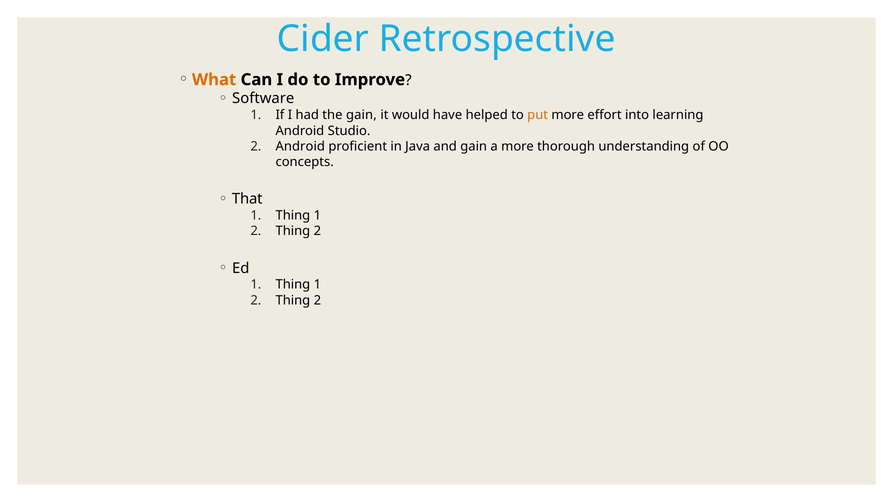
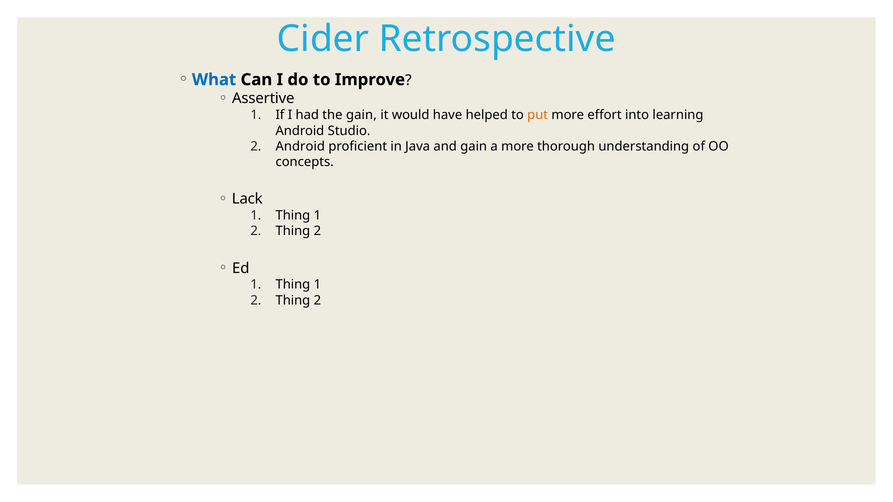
What colour: orange -> blue
Software: Software -> Assertive
That: That -> Lack
